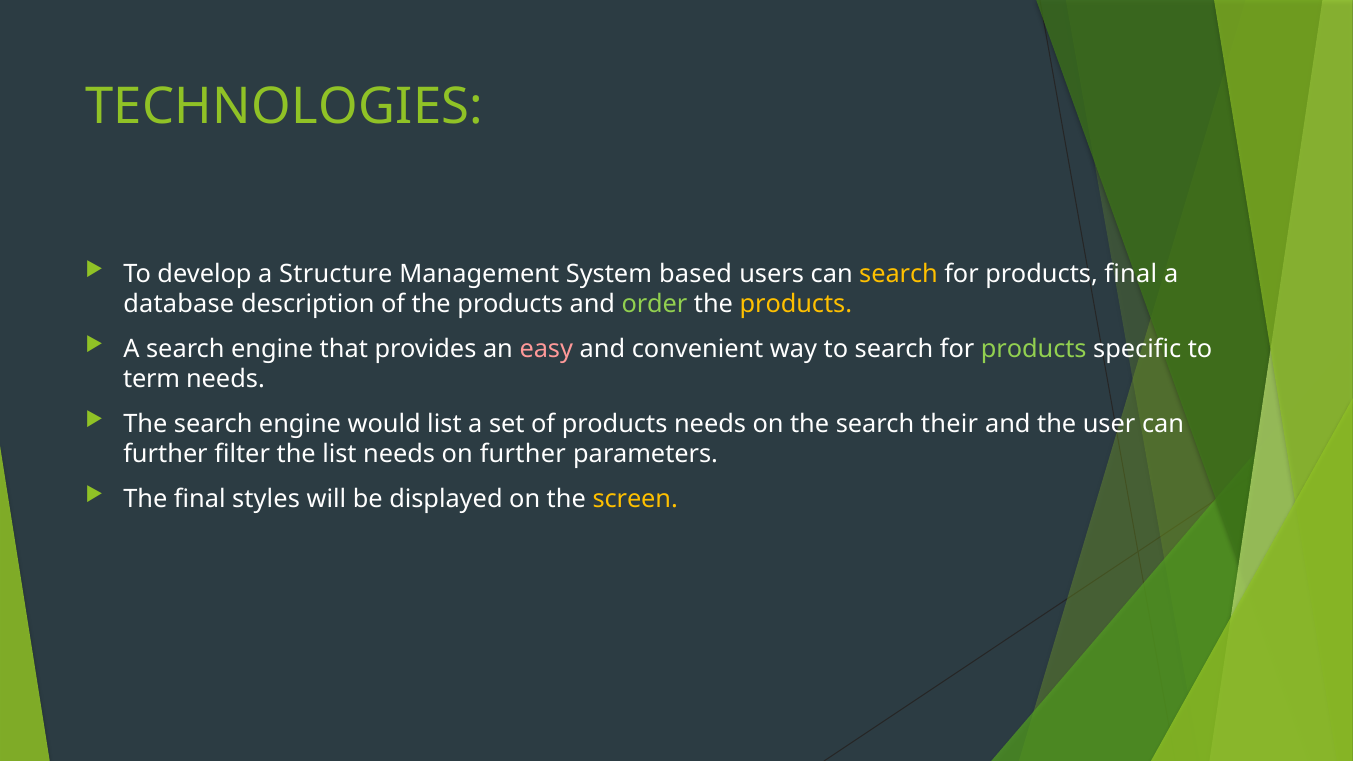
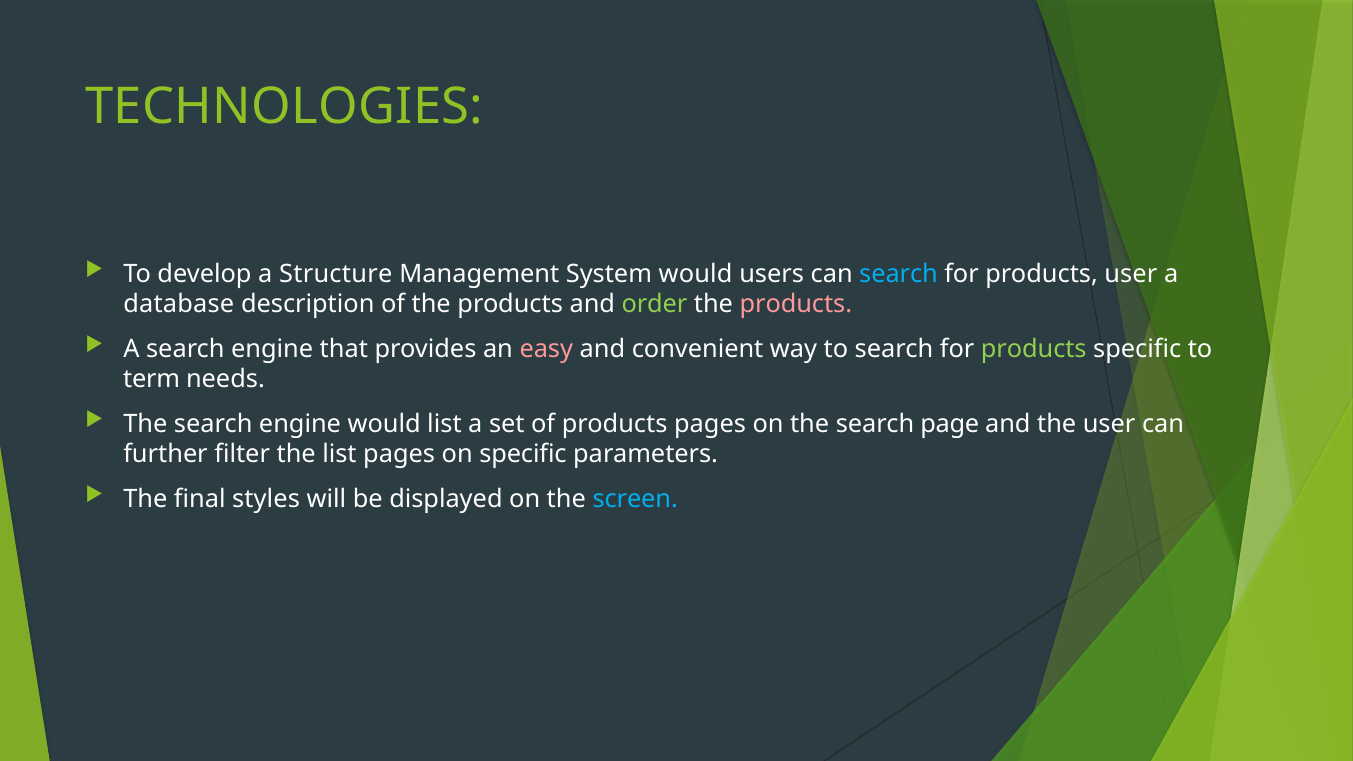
System based: based -> would
search at (899, 274) colour: yellow -> light blue
products final: final -> user
products at (796, 304) colour: yellow -> pink
products needs: needs -> pages
their: their -> page
list needs: needs -> pages
on further: further -> specific
screen colour: yellow -> light blue
